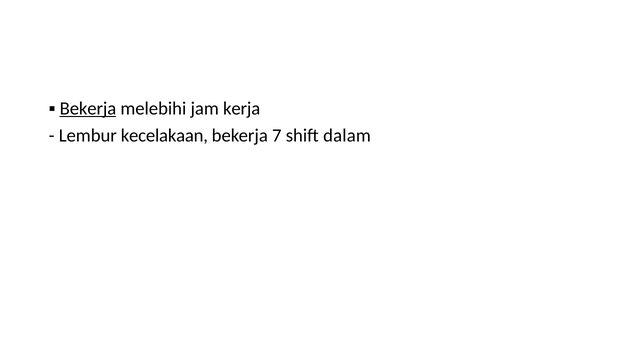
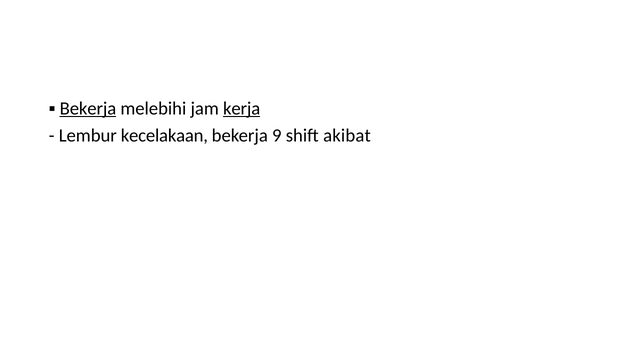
kerja underline: none -> present
7: 7 -> 9
dalam: dalam -> akibat
